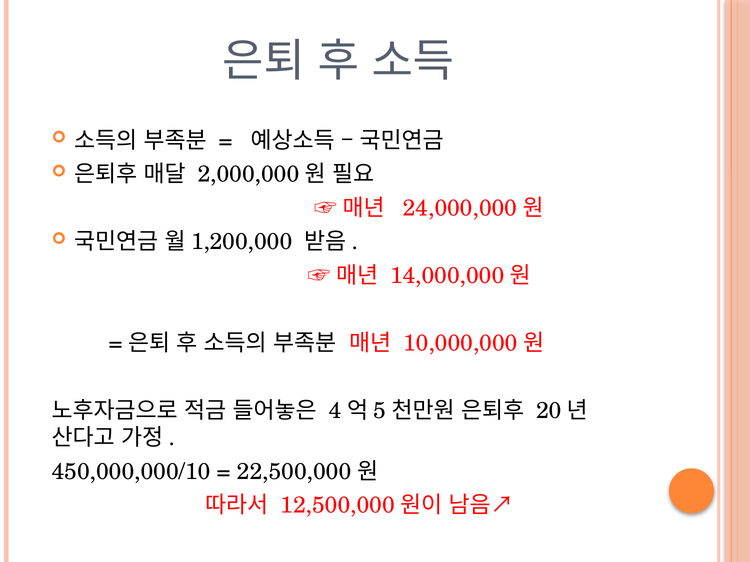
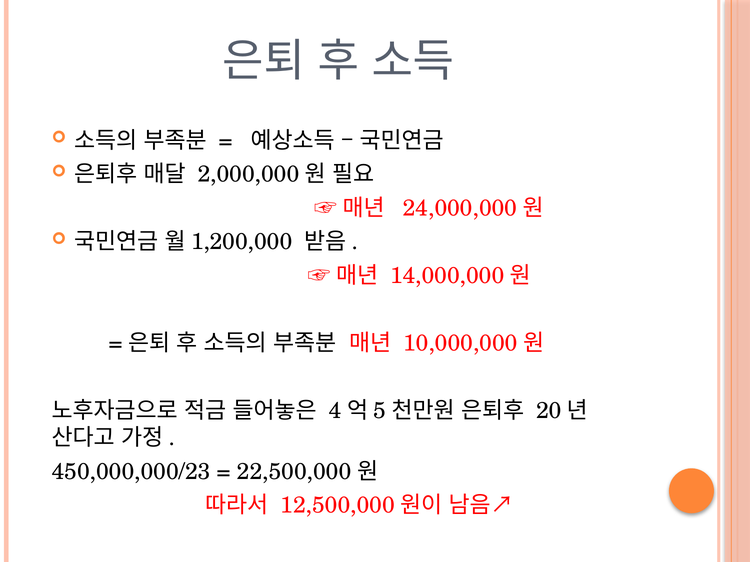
450,000,000/10: 450,000,000/10 -> 450,000,000/23
